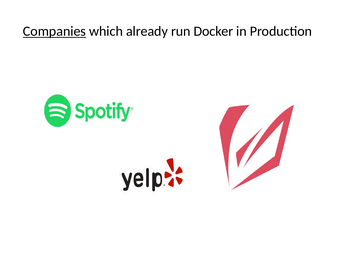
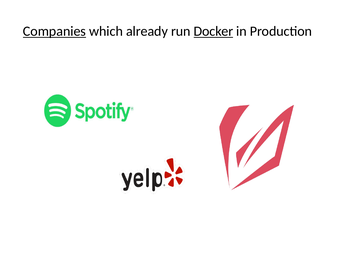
Docker underline: none -> present
